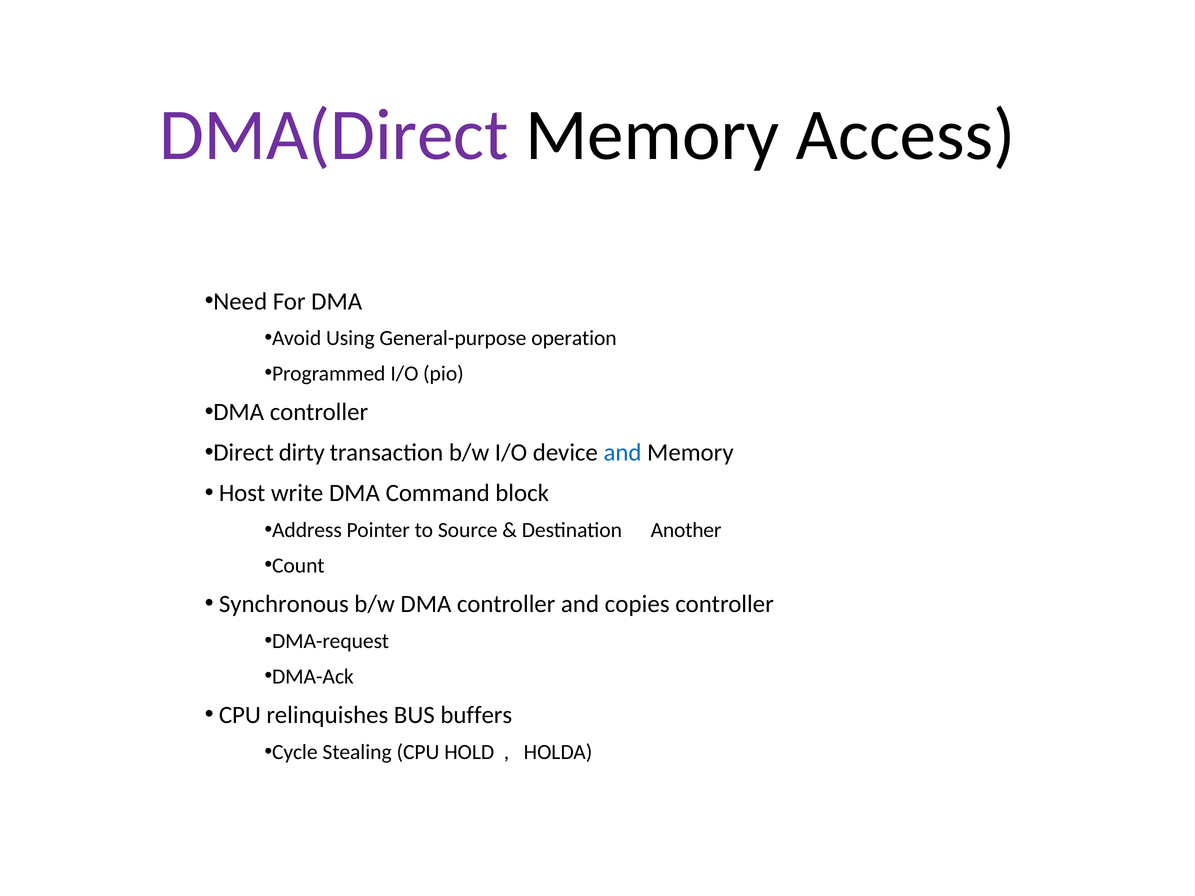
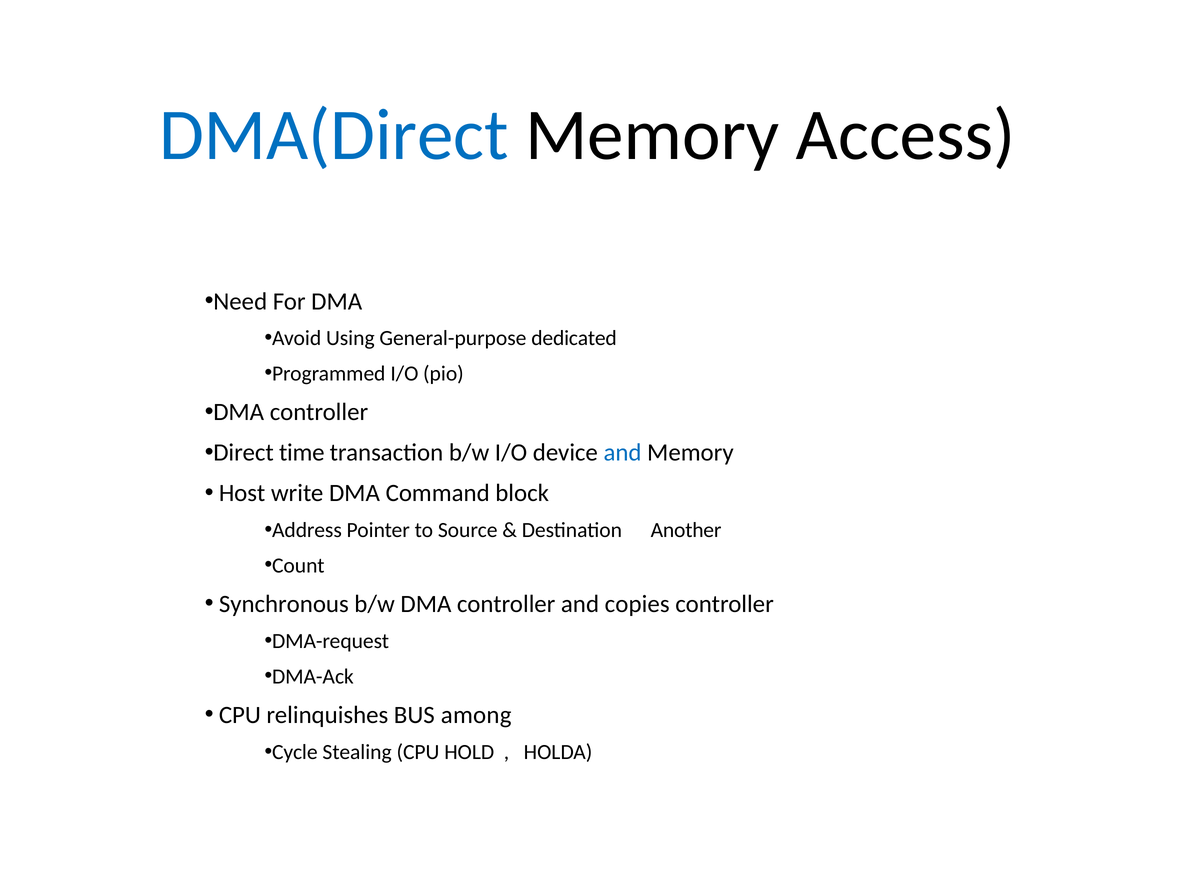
DMA(Direct colour: purple -> blue
operation: operation -> dedicated
dirty: dirty -> time
buffers: buffers -> among
